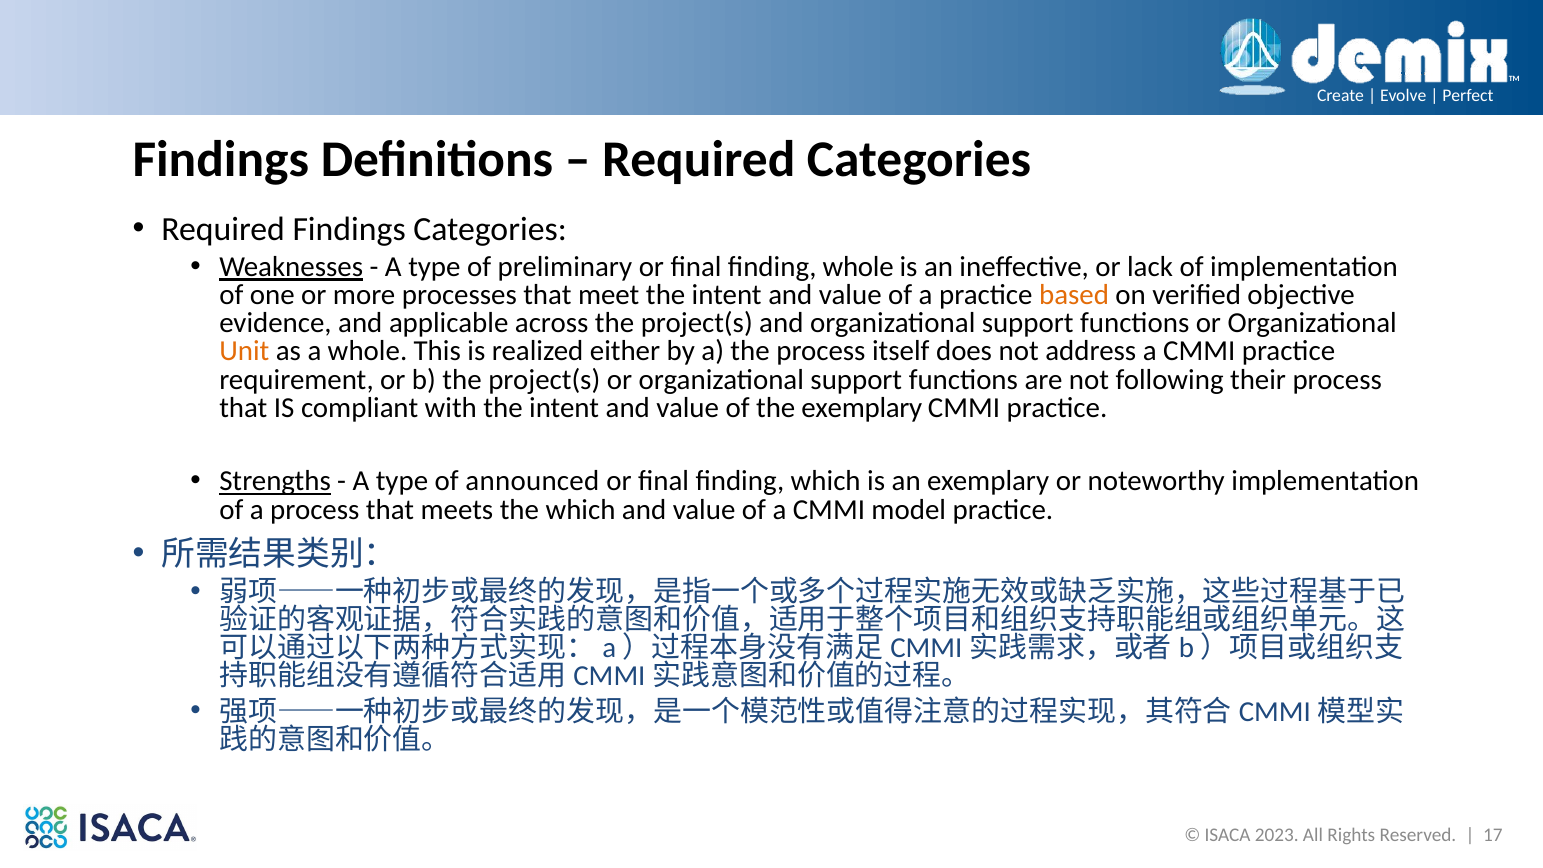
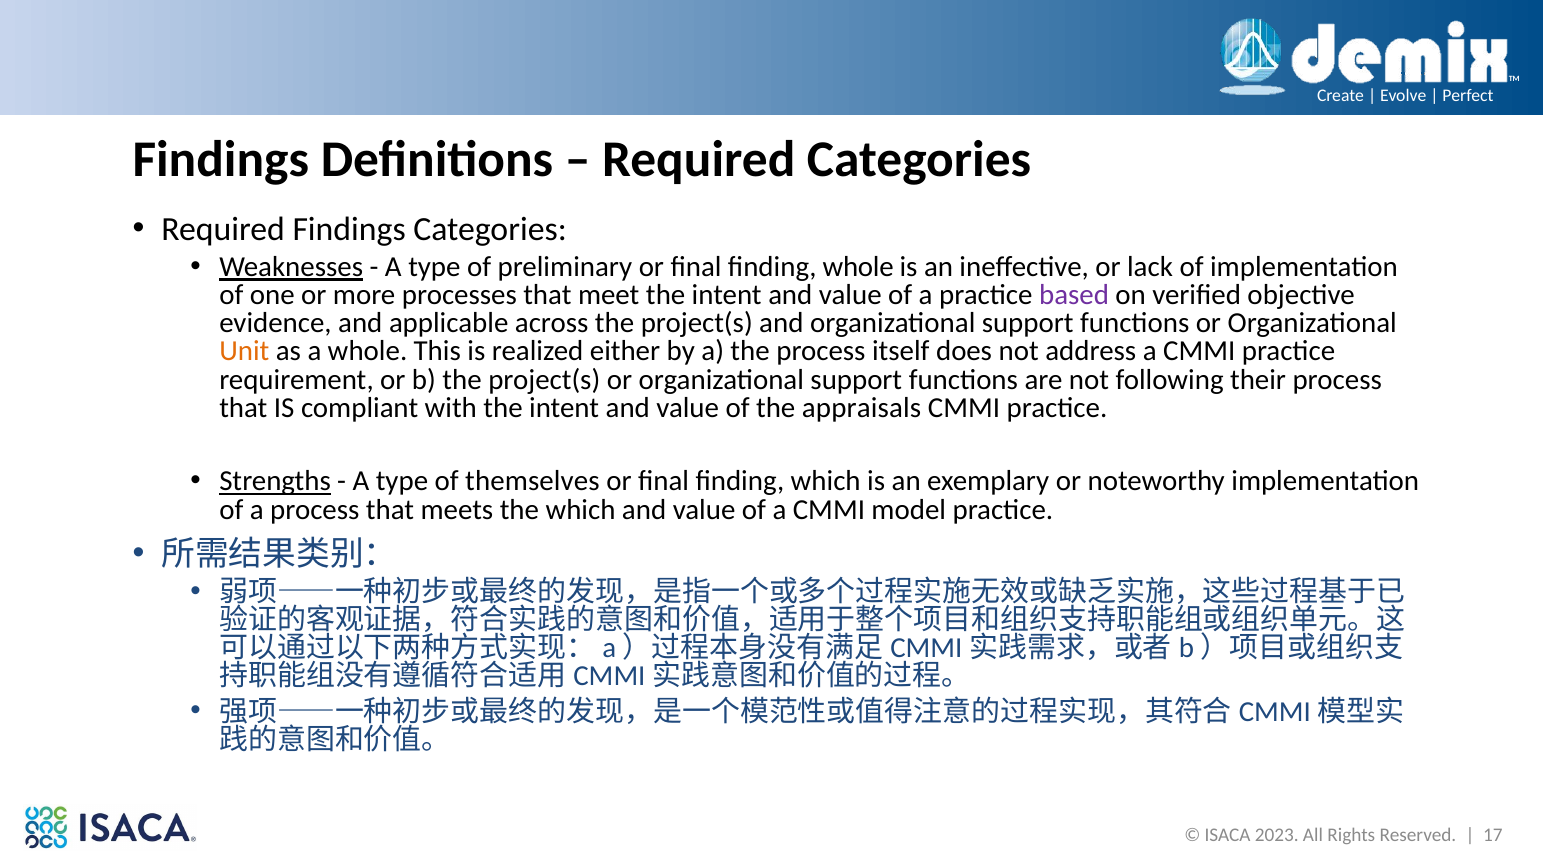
based colour: orange -> purple
the exemplary: exemplary -> appraisals
announced: announced -> themselves
